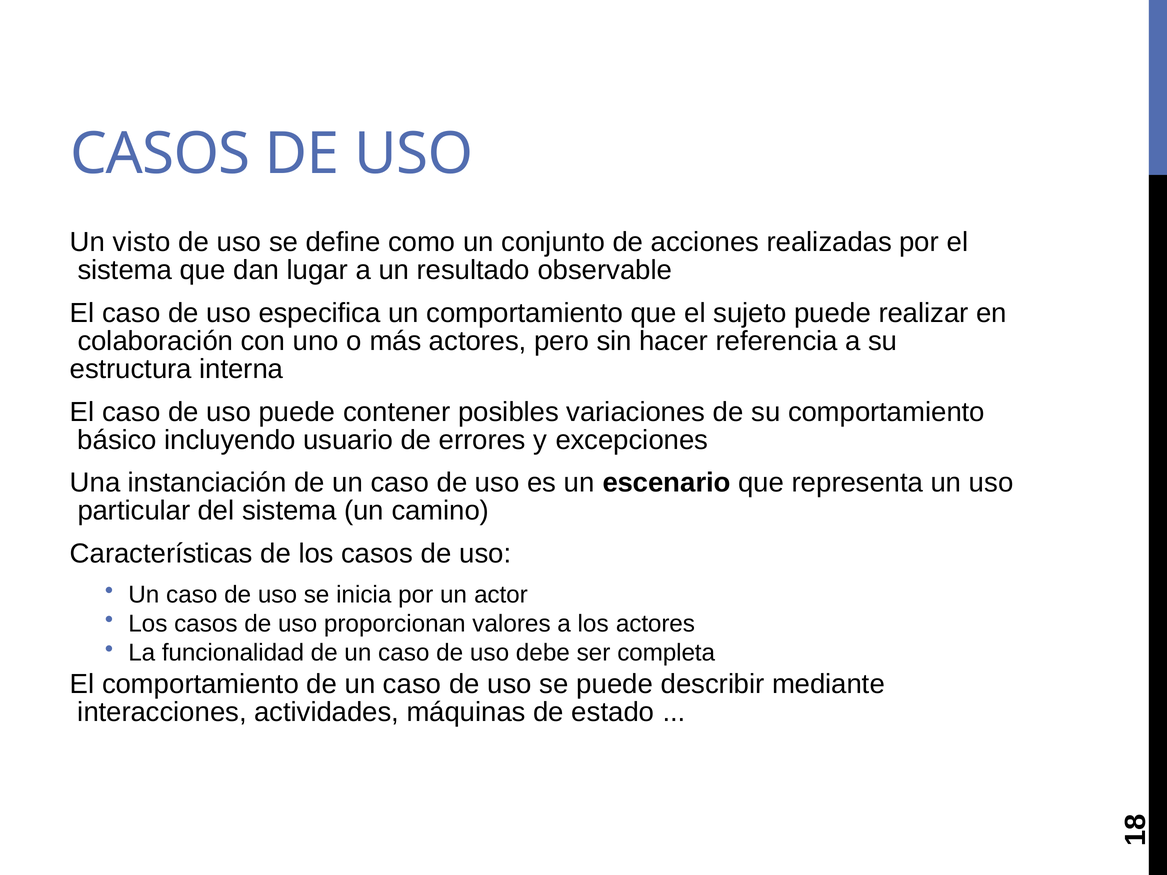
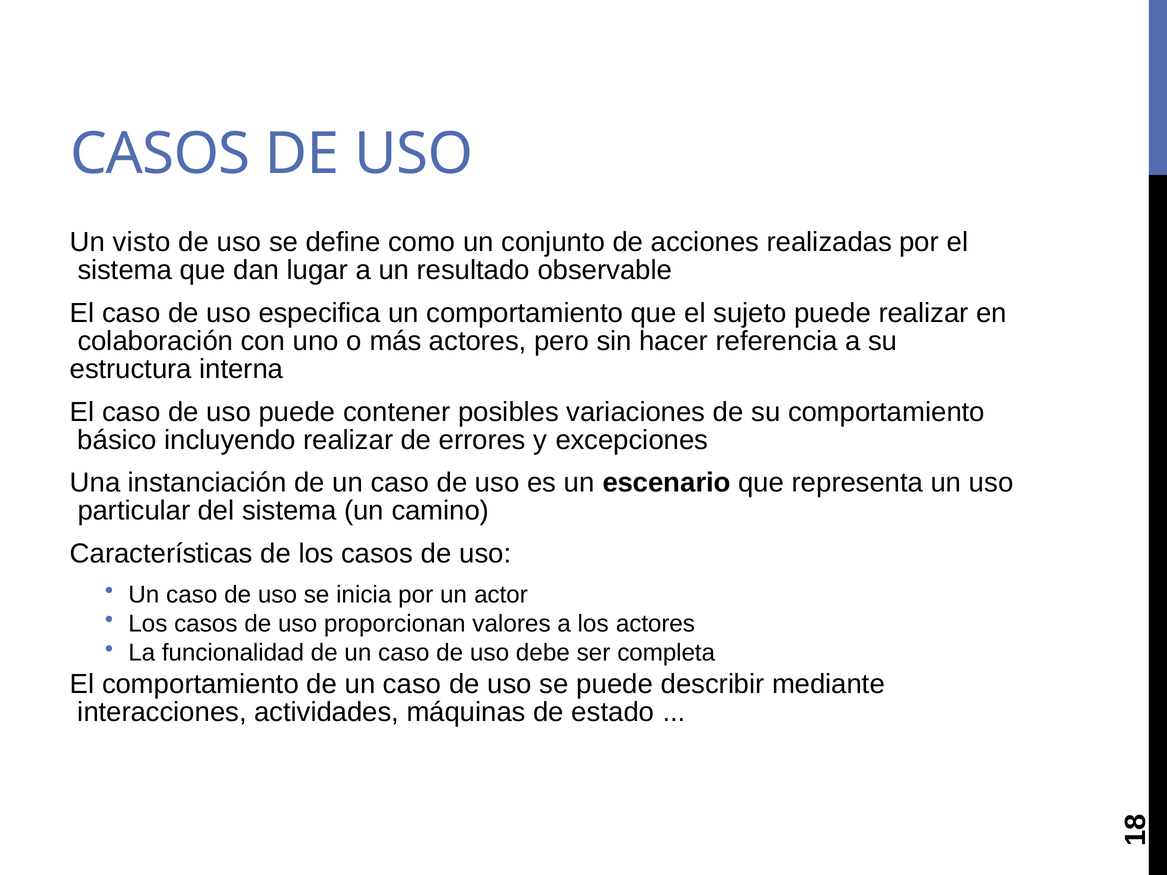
incluyendo usuario: usuario -> realizar
